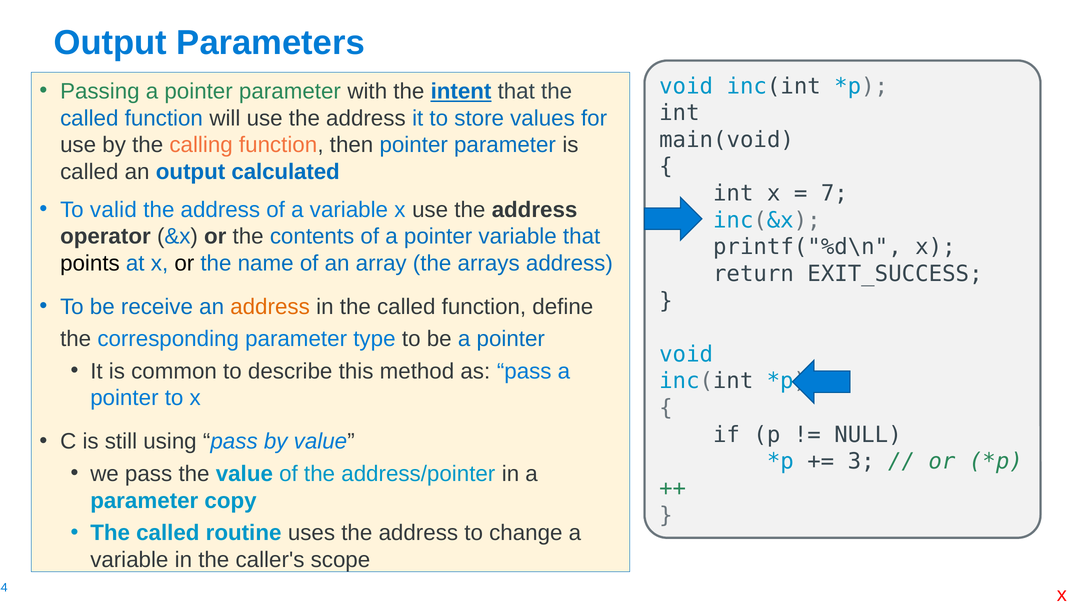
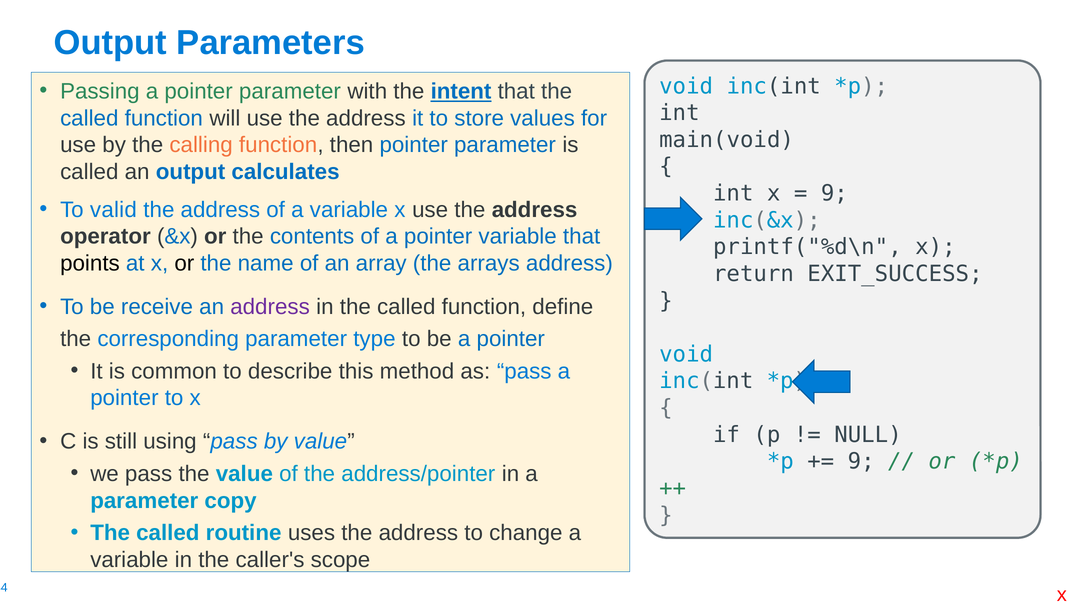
calculated: calculated -> calculates
7 at (834, 193): 7 -> 9
address at (270, 307) colour: orange -> purple
3 at (861, 462): 3 -> 9
